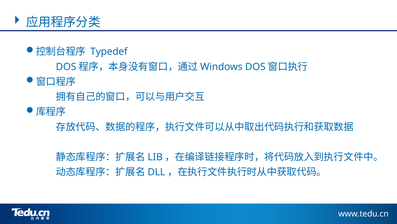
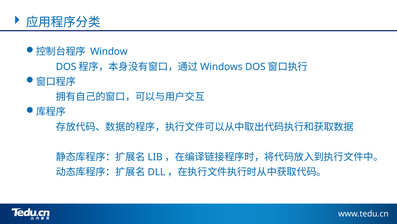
Typedef: Typedef -> Window
